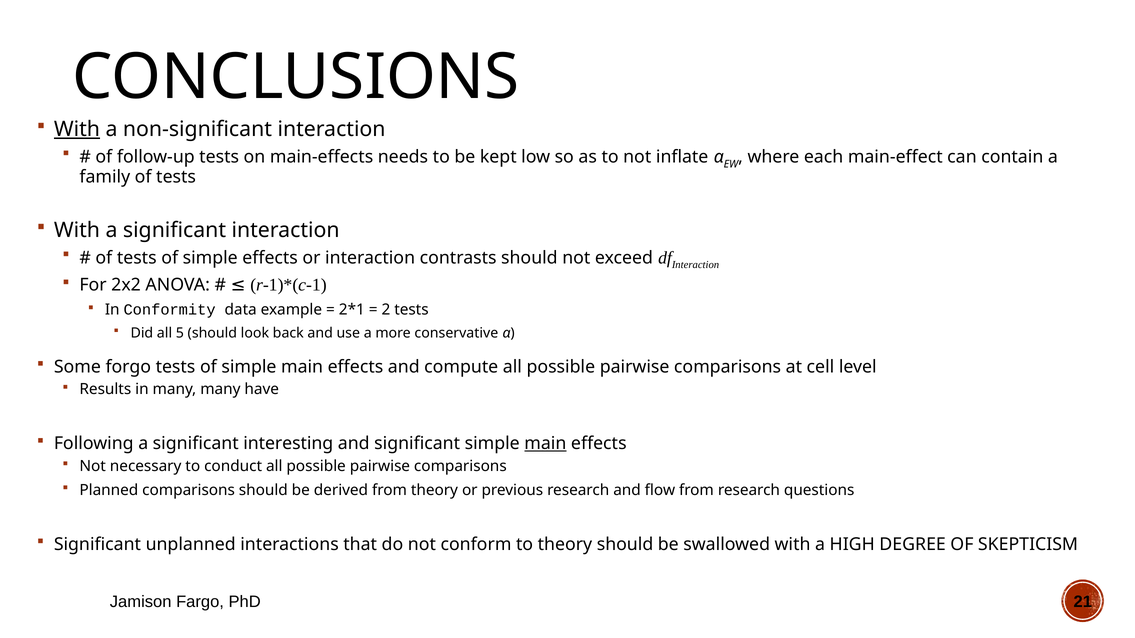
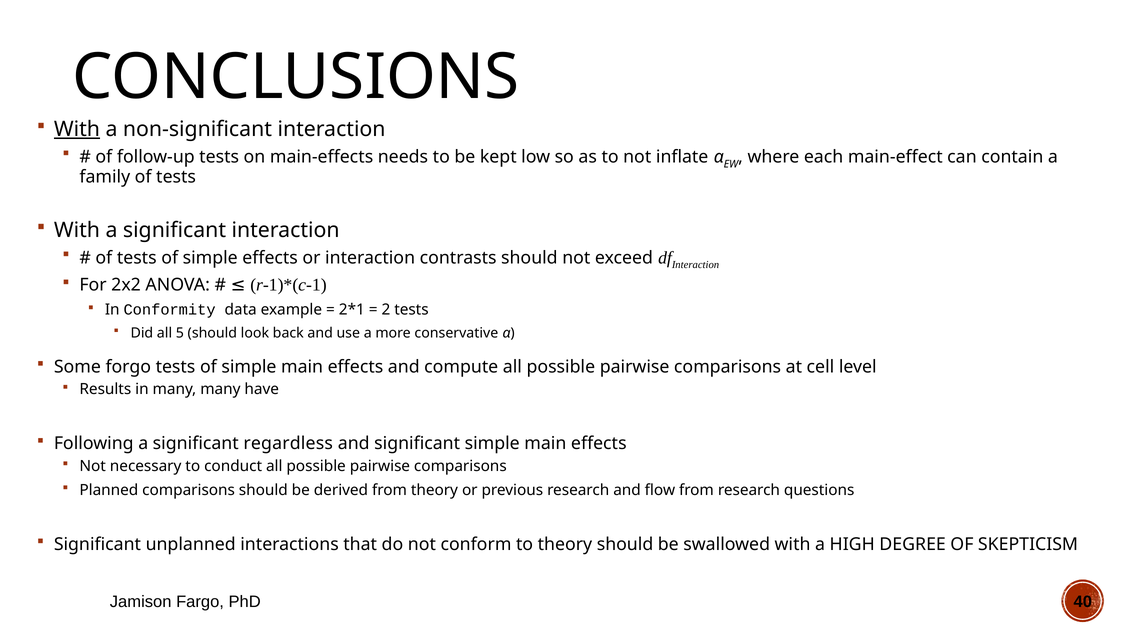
interesting: interesting -> regardless
main at (545, 444) underline: present -> none
21: 21 -> 40
